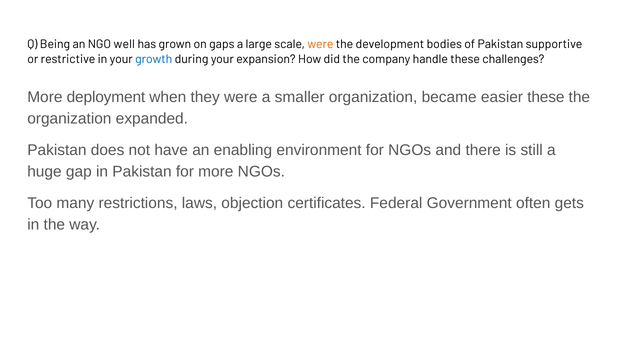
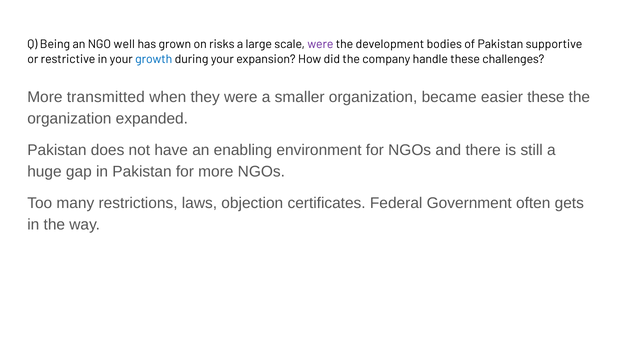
gaps: gaps -> risks
were at (320, 44) colour: orange -> purple
deployment: deployment -> transmitted
